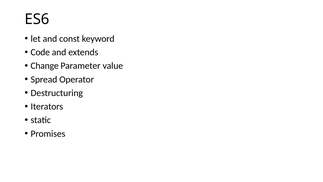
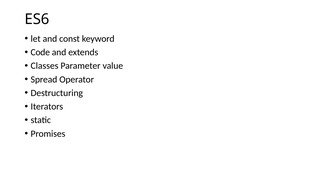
Change: Change -> Classes
